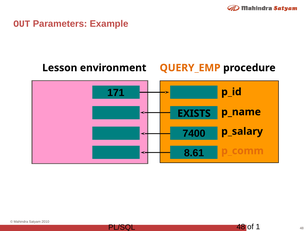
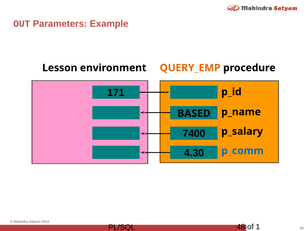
EXISTS: EXISTS -> BASED
8.61: 8.61 -> 4.30
p_comm colour: orange -> blue
